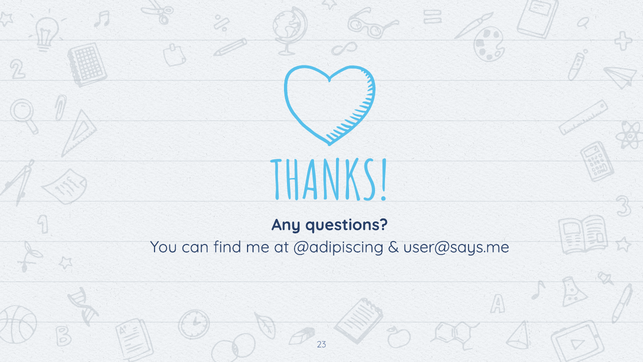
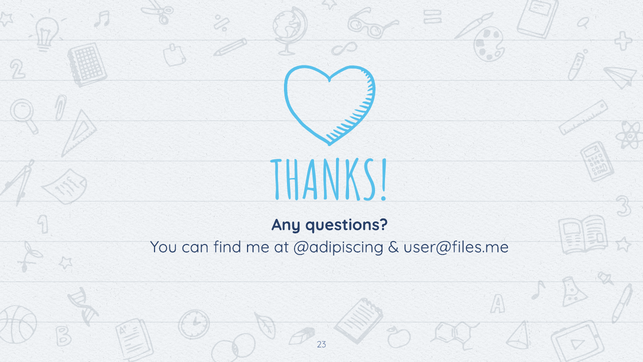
user@says.me: user@says.me -> user@files.me
